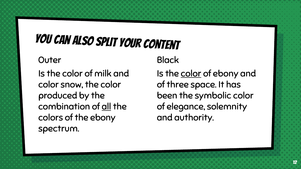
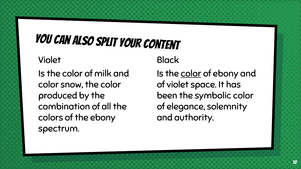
Outer at (50, 60): Outer -> Violet
of three: three -> violet
all underline: present -> none
